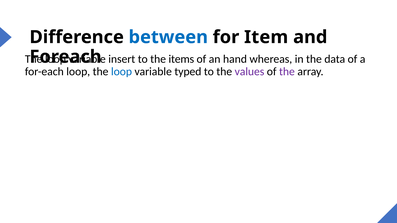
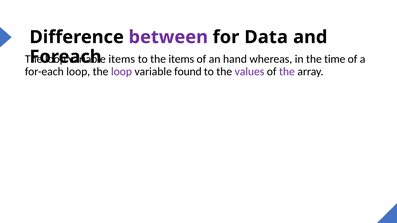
between colour: blue -> purple
Item: Item -> Data
insert at (122, 59): insert -> items
data: data -> time
loop at (122, 72) colour: blue -> purple
typed: typed -> found
